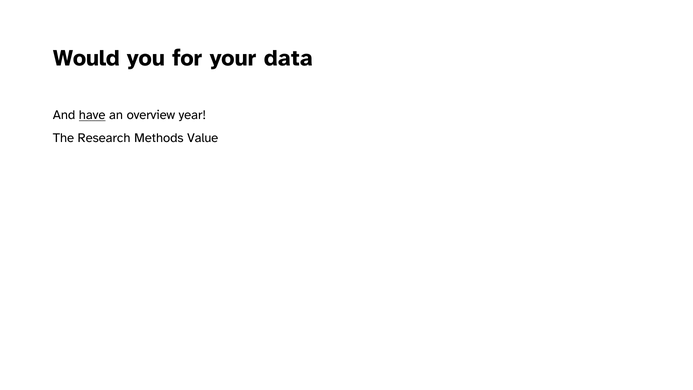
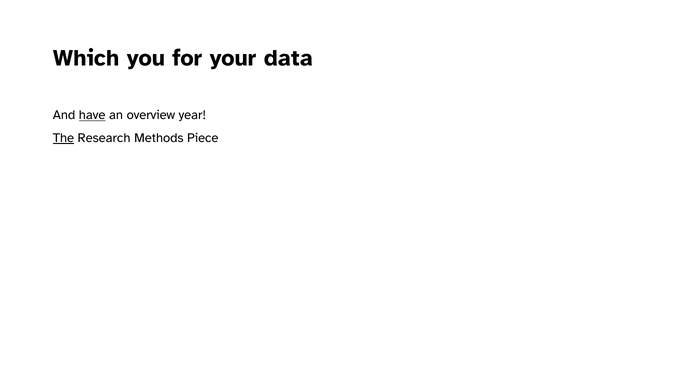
Would: Would -> Which
The underline: none -> present
Value: Value -> Piece
